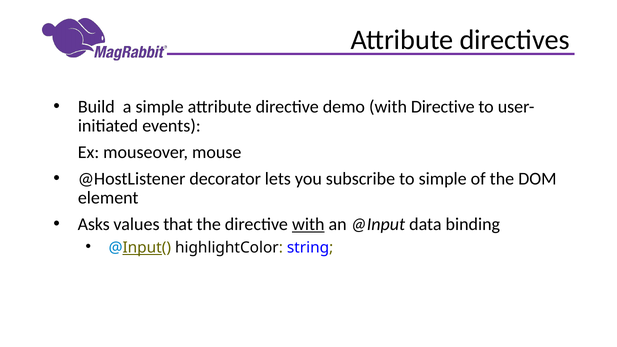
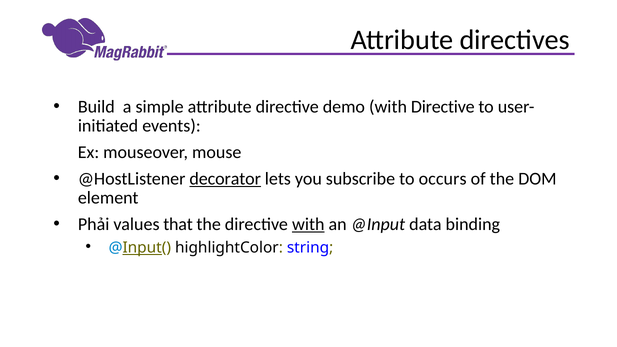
decorator underline: none -> present
to simple: simple -> occurs
Asks: Asks -> Phải
